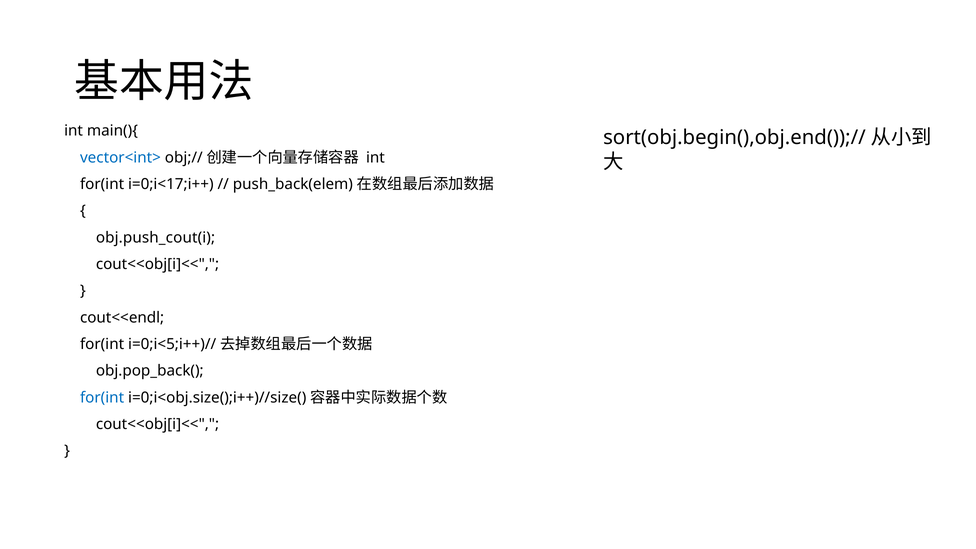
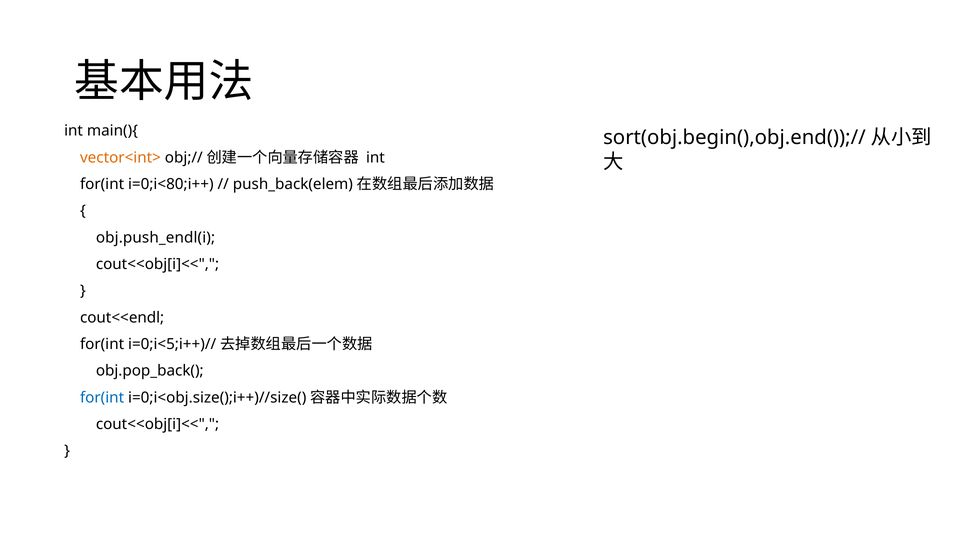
vector<int> colour: blue -> orange
i=0;i<17;i++: i=0;i<17;i++ -> i=0;i<80;i++
obj.push_cout(i: obj.push_cout(i -> obj.push_endl(i
